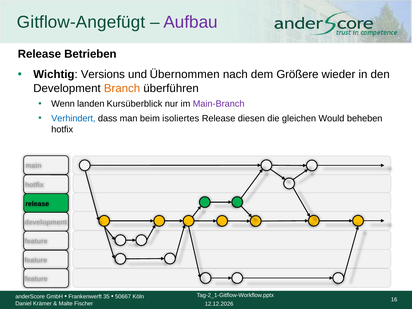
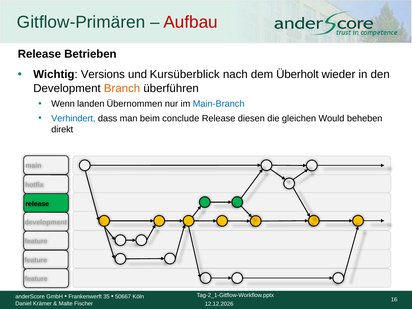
Gitflow-Angefügt: Gitflow-Angefügt -> Gitflow-Primären
Aufbau colour: purple -> red
Übernommen: Übernommen -> Kursüberblick
Größere: Größere -> Überholt
Kursüberblick: Kursüberblick -> Übernommen
Main-Branch colour: purple -> blue
isoliertes: isoliertes -> conclude
hotfix at (62, 129): hotfix -> direkt
